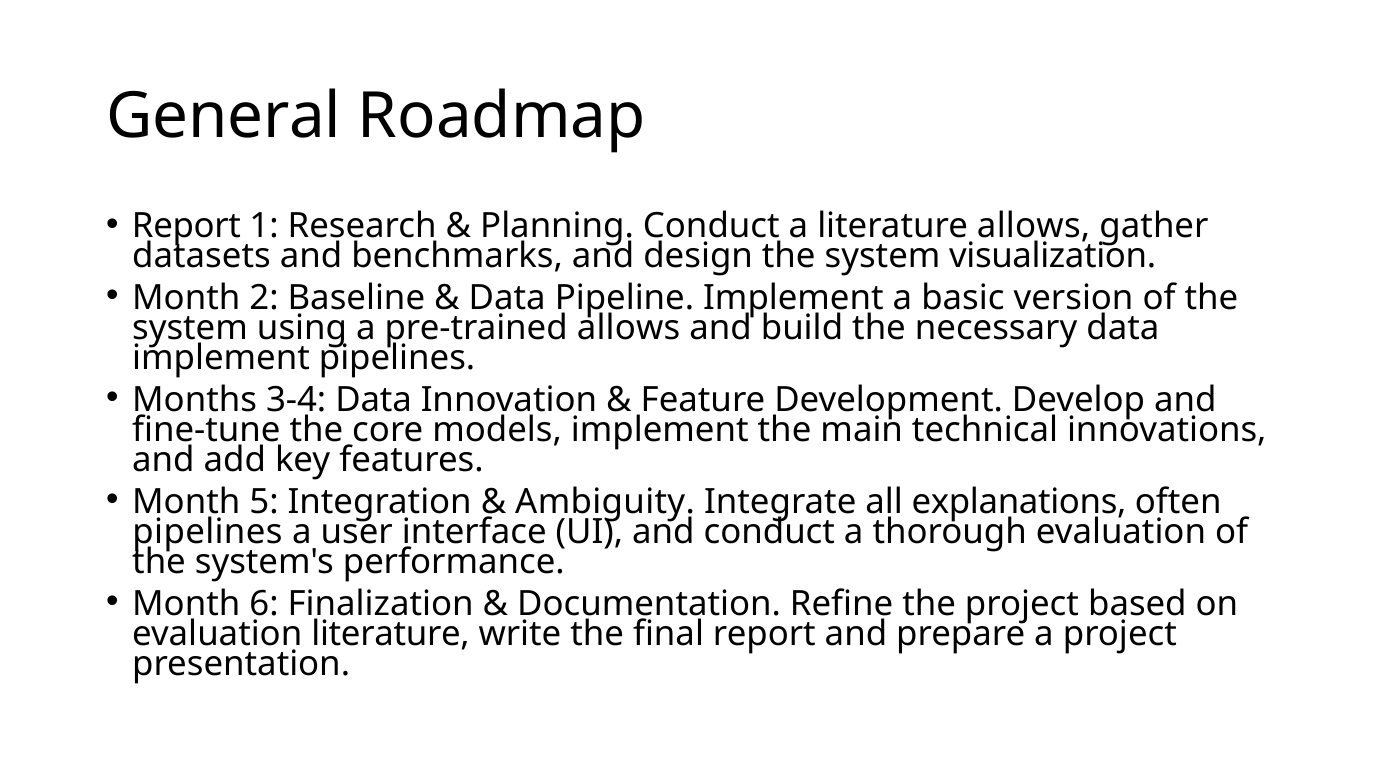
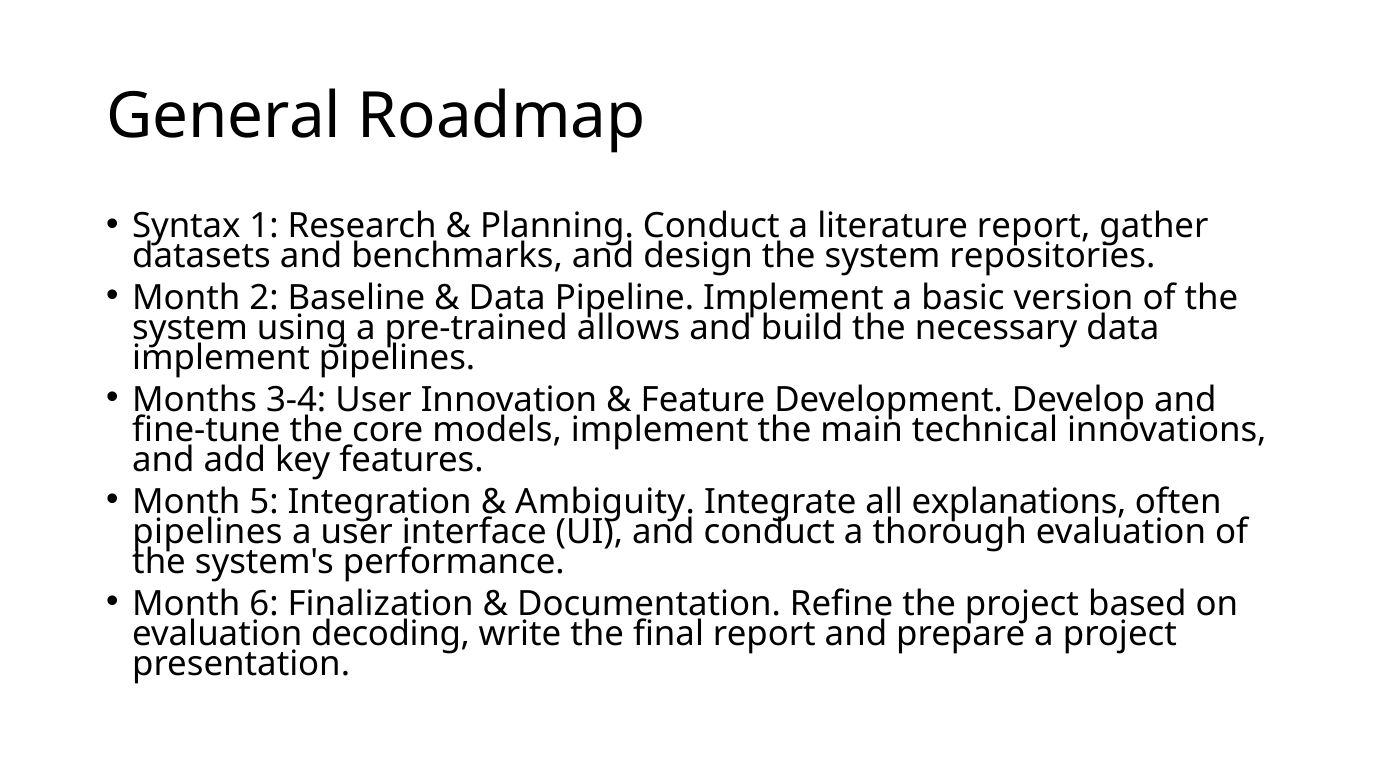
Report at (186, 226): Report -> Syntax
literature allows: allows -> report
visualization: visualization -> repositories
3-4 Data: Data -> User
evaluation literature: literature -> decoding
